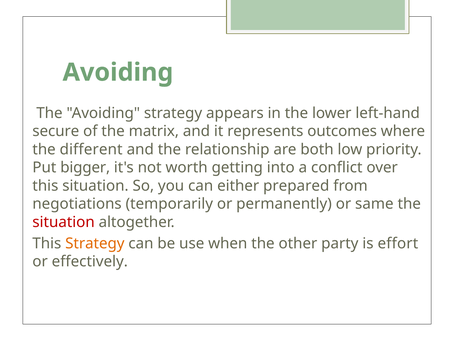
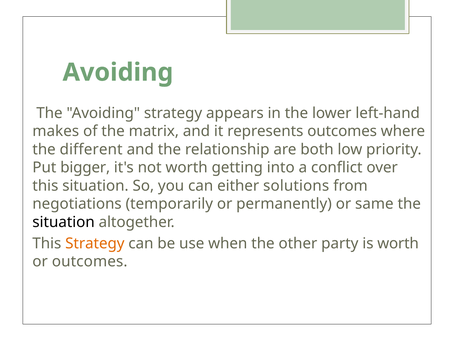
secure: secure -> makes
prepared: prepared -> solutions
situation at (64, 222) colour: red -> black
is effort: effort -> worth
or effectively: effectively -> outcomes
